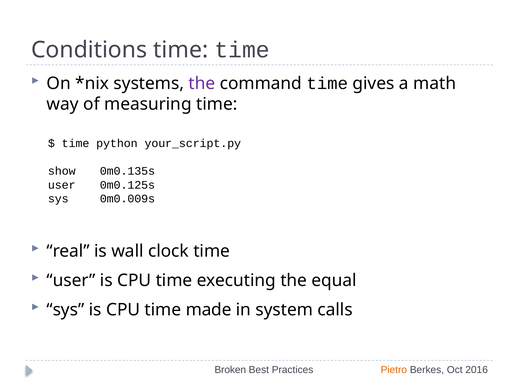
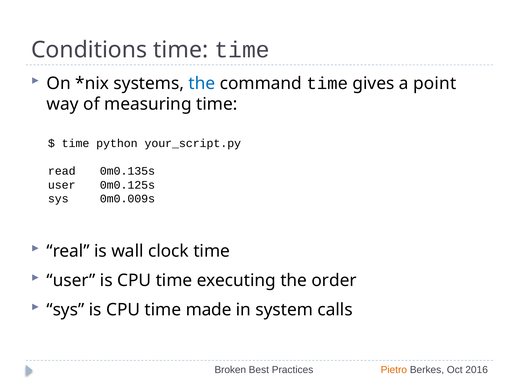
the at (202, 83) colour: purple -> blue
math: math -> point
show: show -> read
equal: equal -> order
